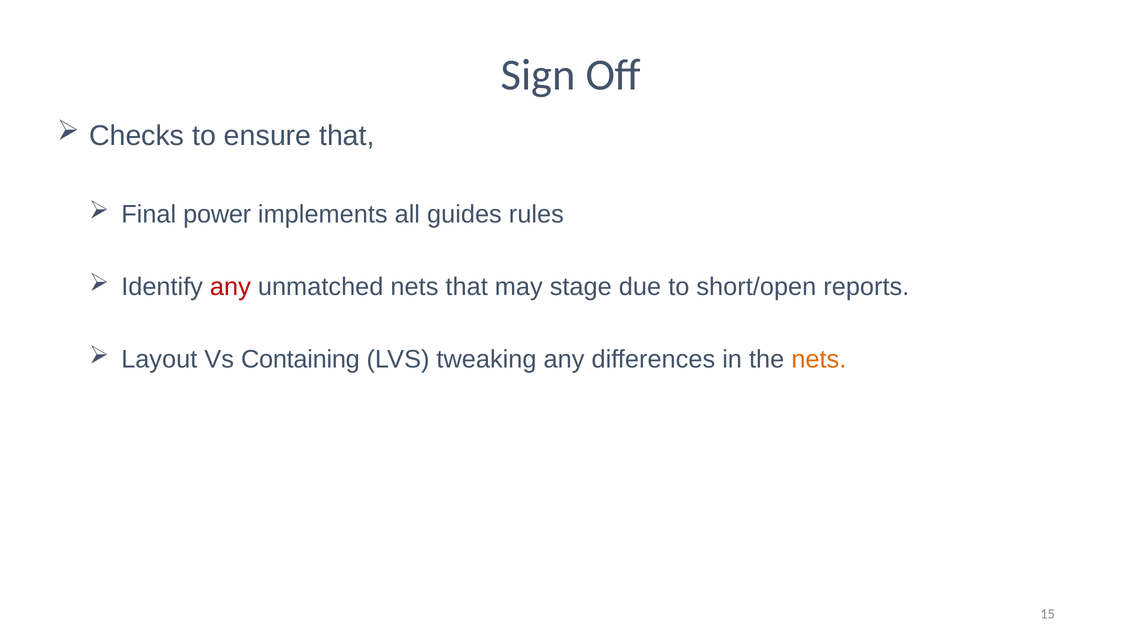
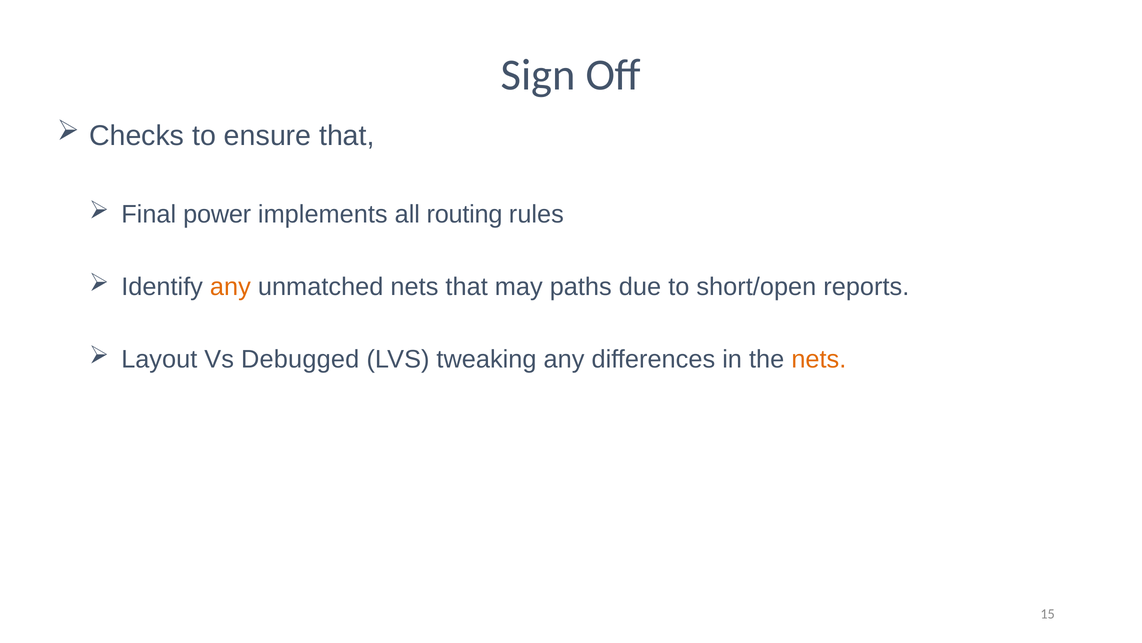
guides: guides -> routing
any at (230, 287) colour: red -> orange
stage: stage -> paths
Containing: Containing -> Debugged
